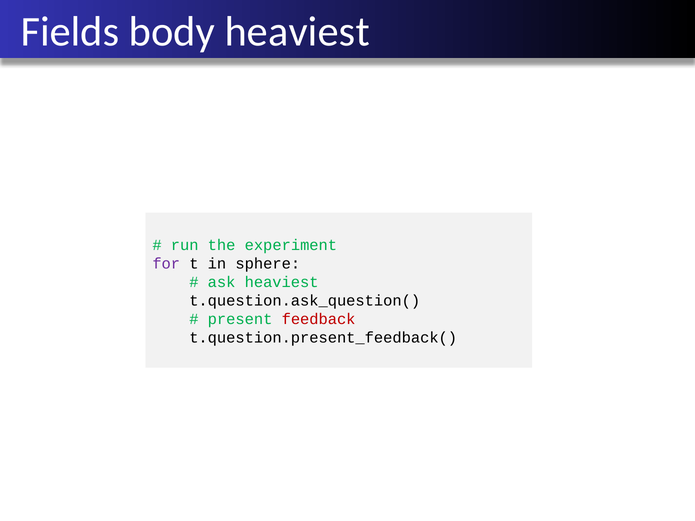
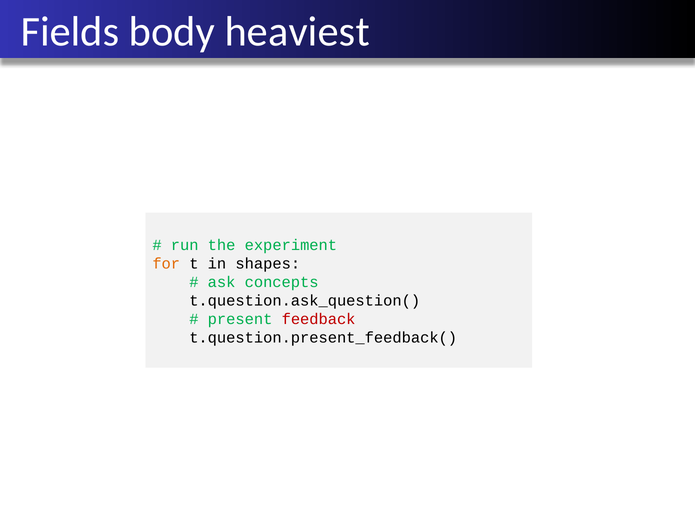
for colour: purple -> orange
sphere: sphere -> shapes
ask heaviest: heaviest -> concepts
